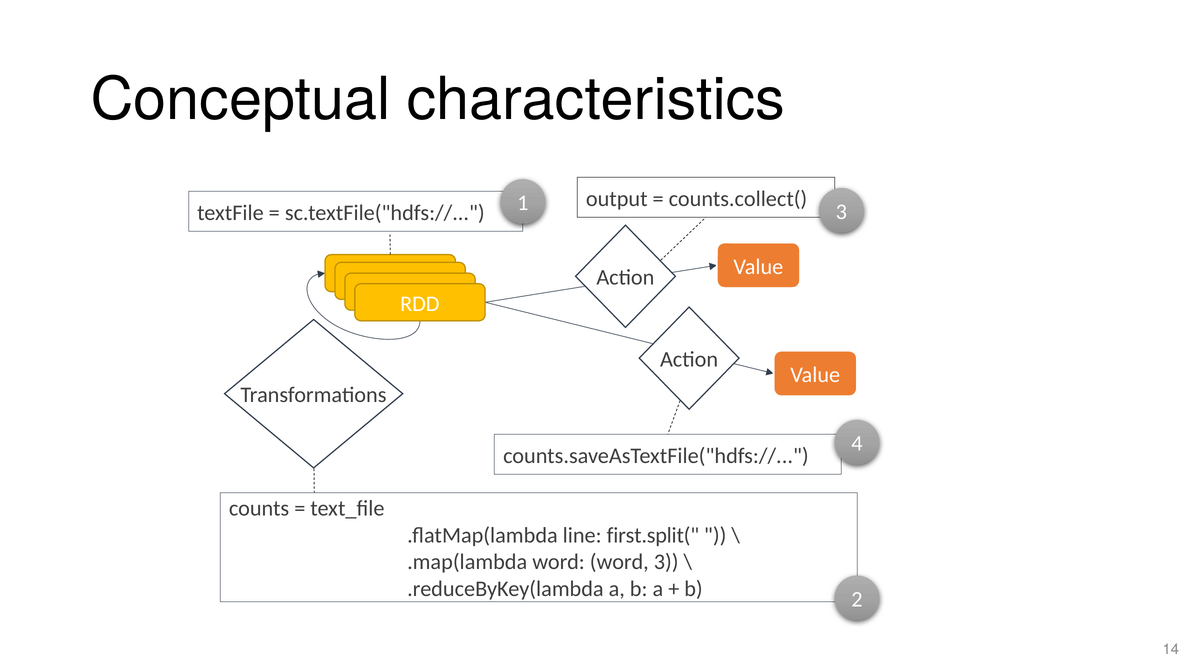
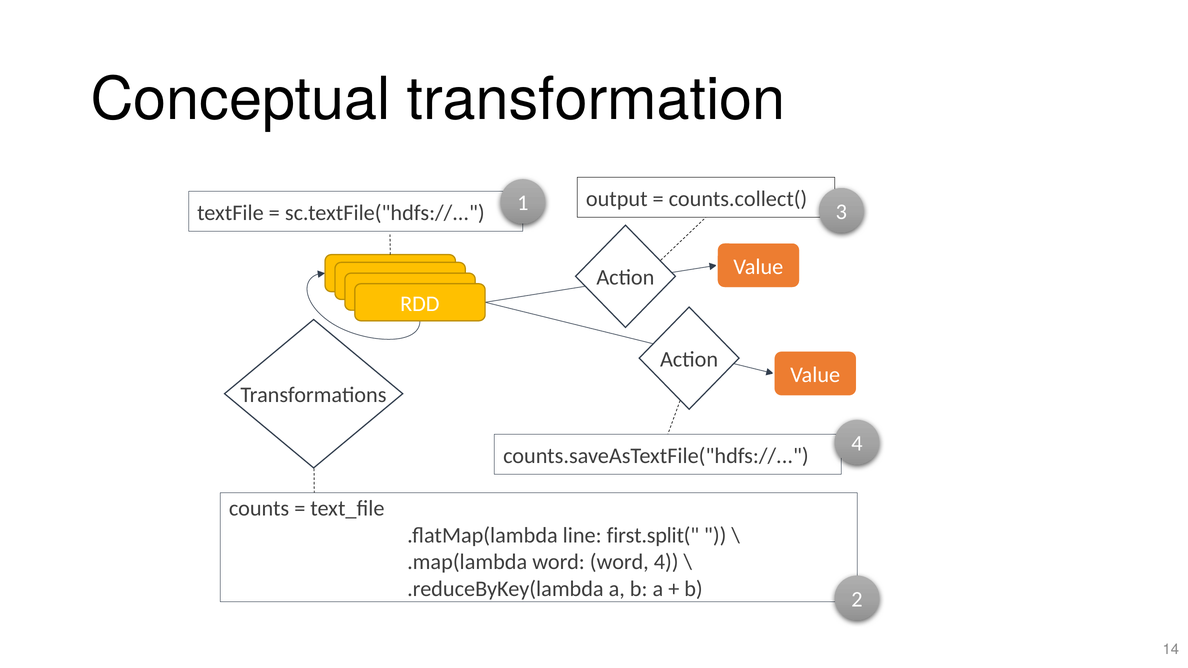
characteristics: characteristics -> transformation
word 3: 3 -> 4
